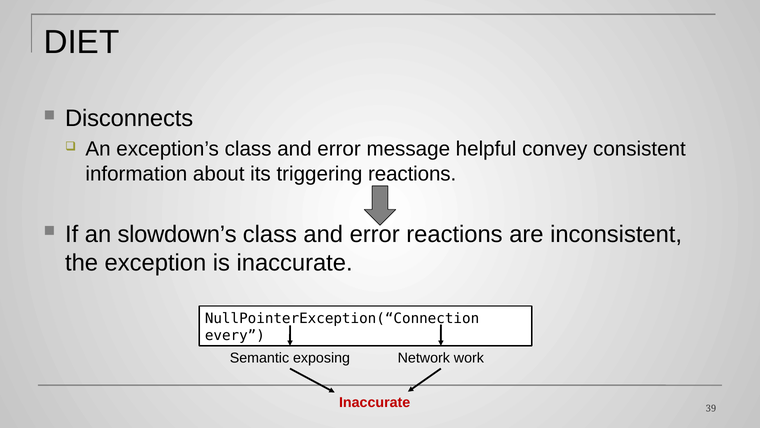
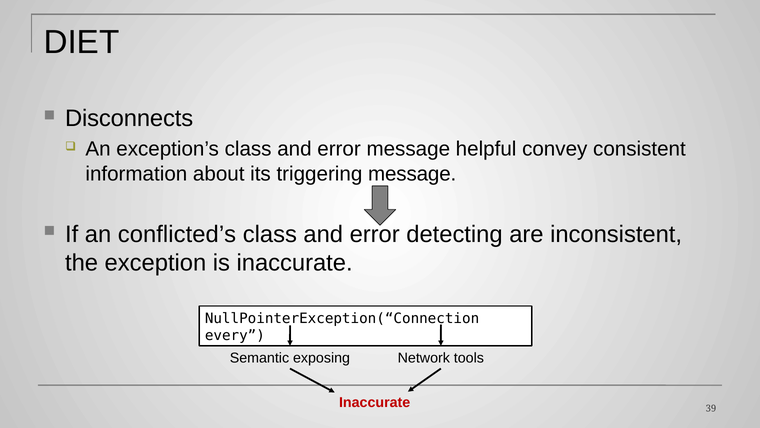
triggering reactions: reactions -> message
slowdown’s: slowdown’s -> conflicted’s
error reactions: reactions -> detecting
work: work -> tools
